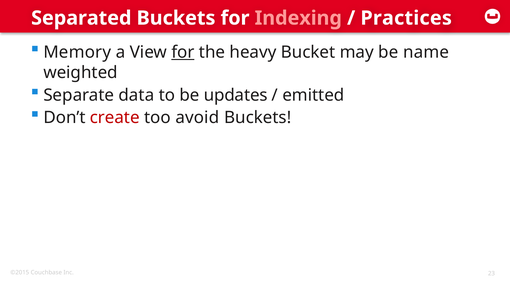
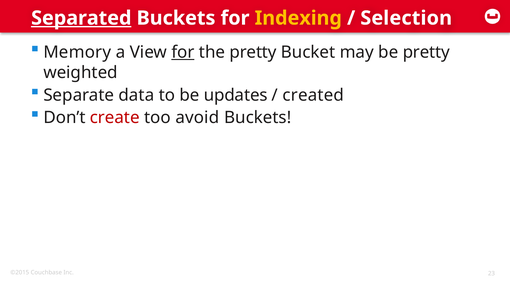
Separated underline: none -> present
Indexing colour: pink -> yellow
Practices: Practices -> Selection
the heavy: heavy -> pretty
be name: name -> pretty
emitted: emitted -> created
